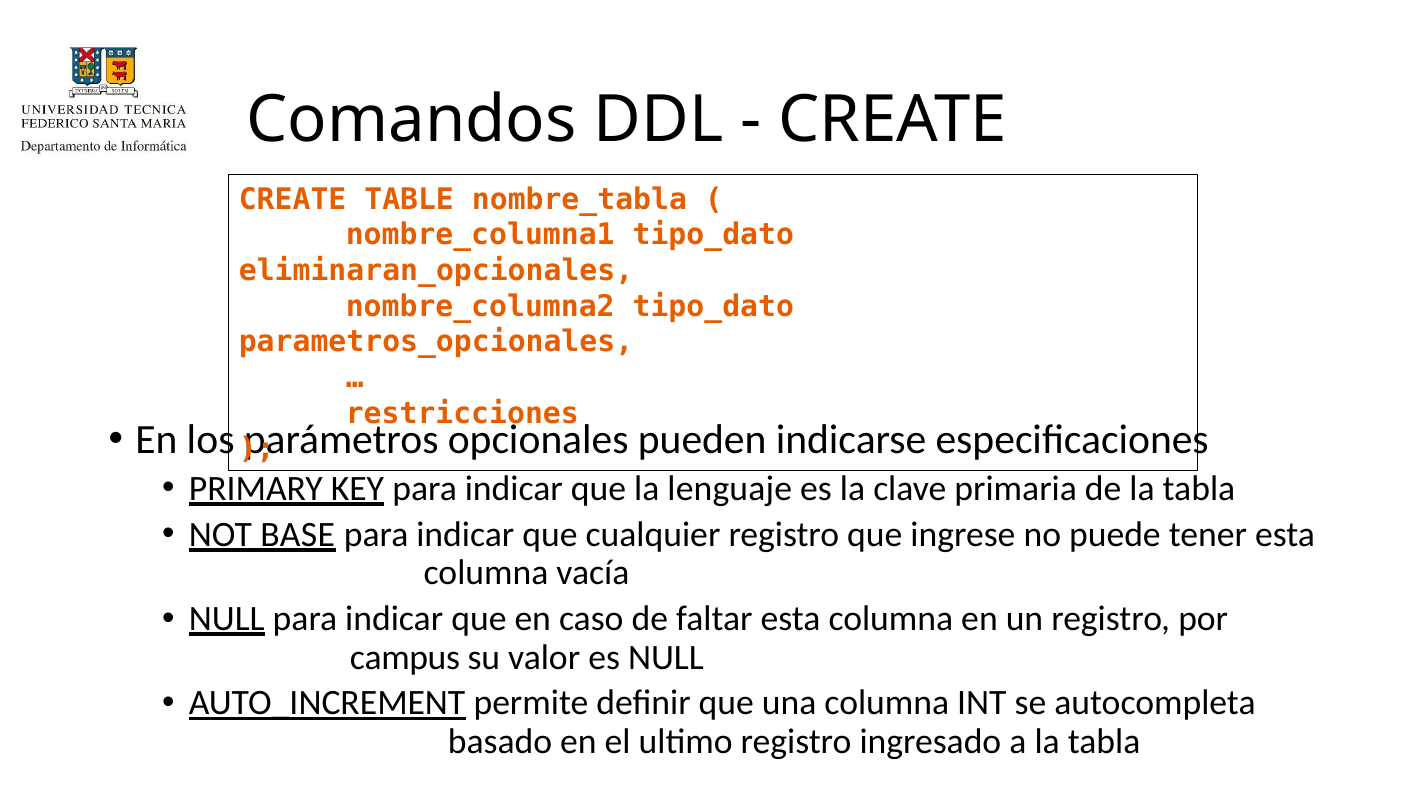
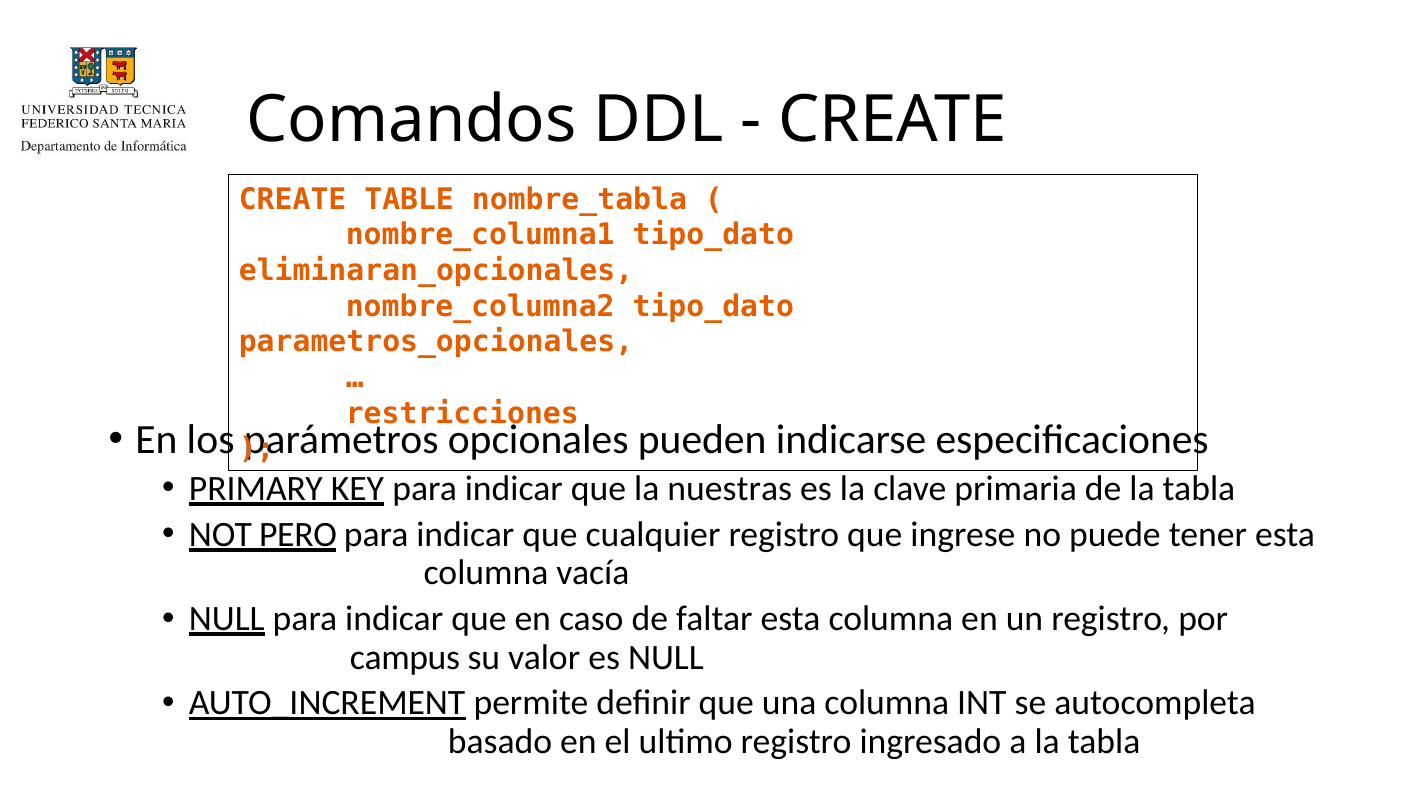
lenguaje: lenguaje -> nuestras
BASE: BASE -> PERO
